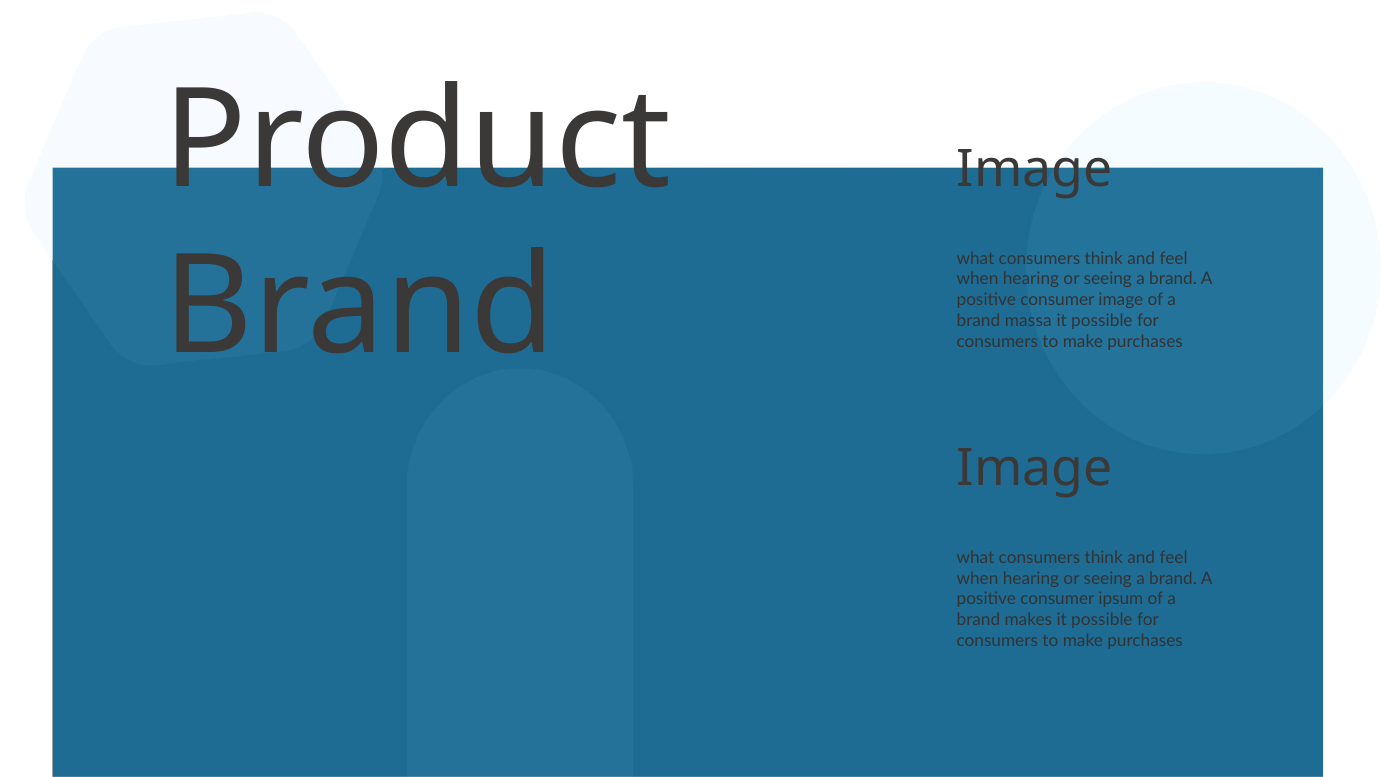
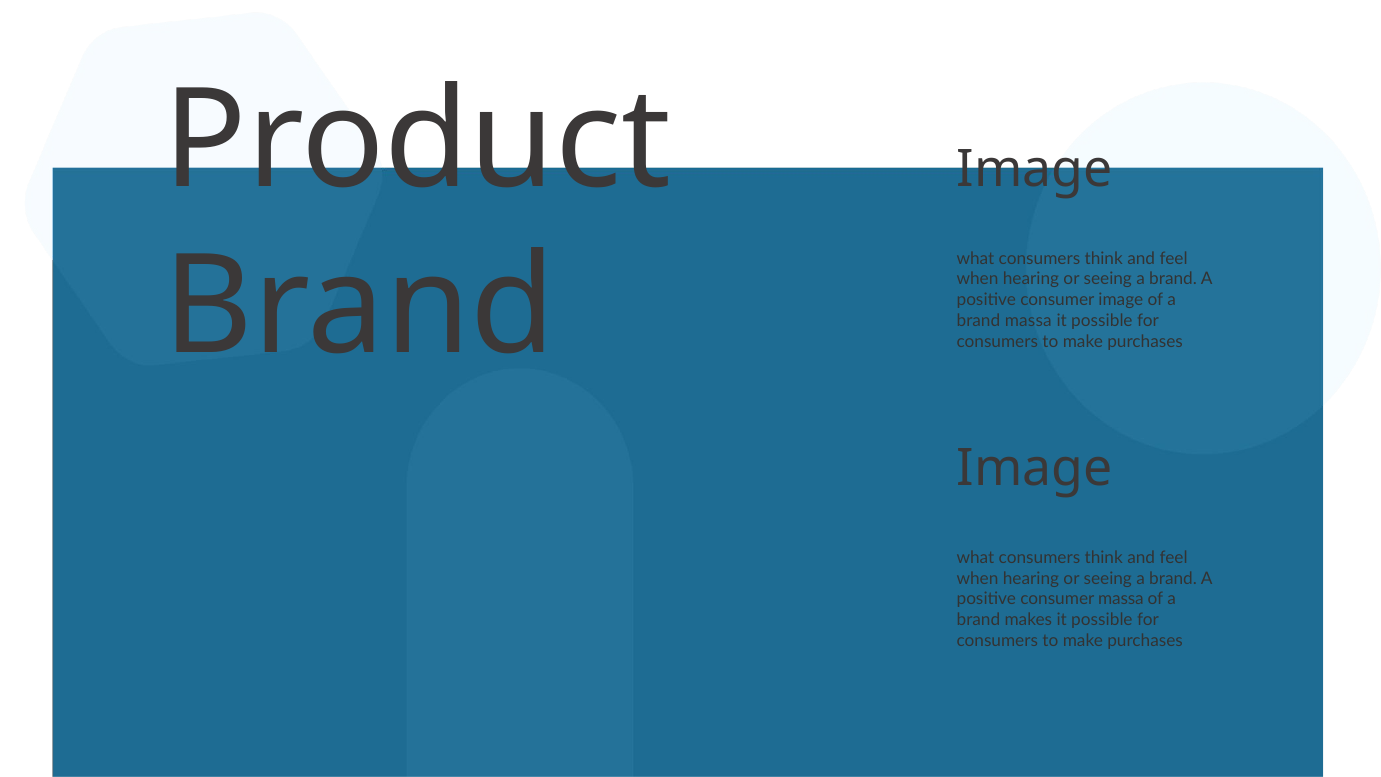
consumer ipsum: ipsum -> massa
